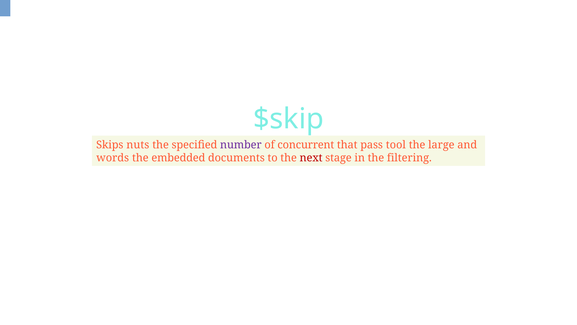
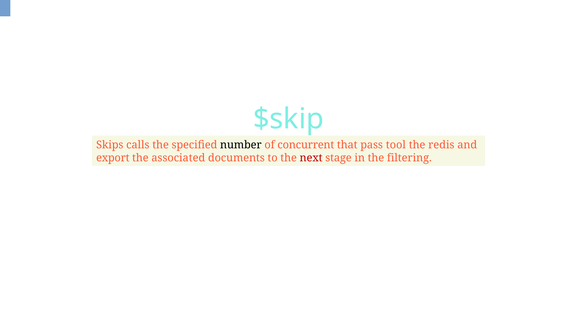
nuts: nuts -> calls
number colour: purple -> black
large: large -> redis
words: words -> export
embedded: embedded -> associated
